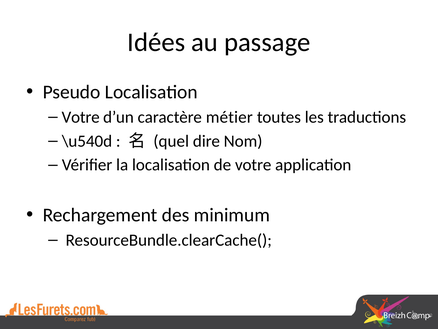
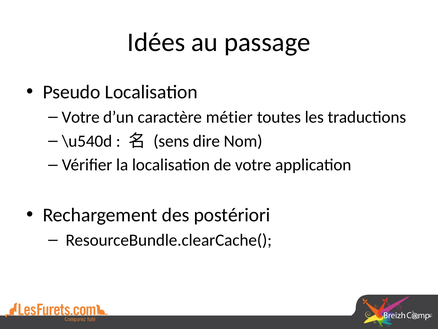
quel: quel -> sens
minimum: minimum -> postériori
